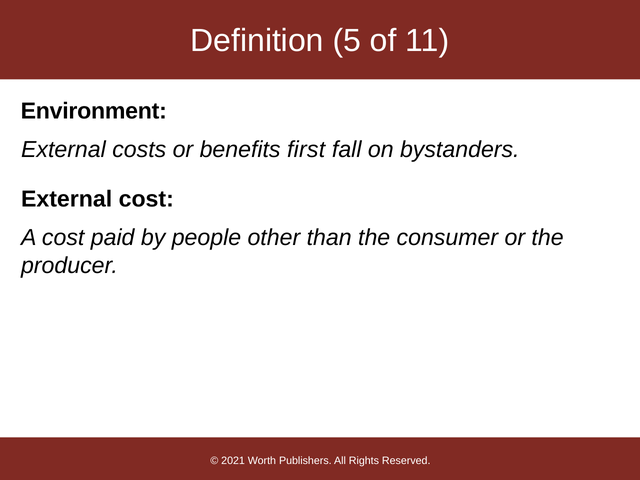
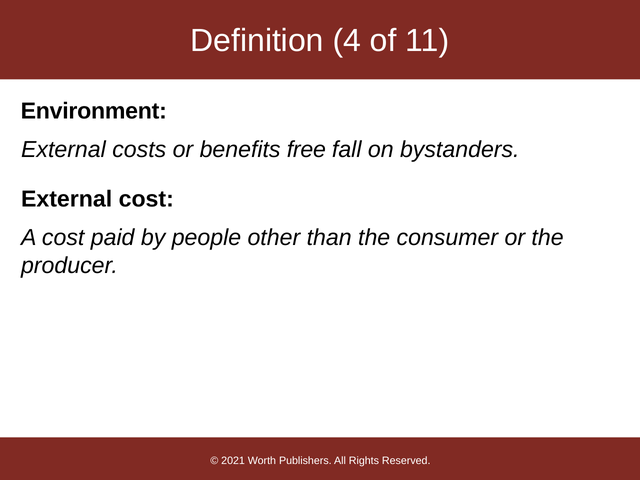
5: 5 -> 4
first: first -> free
